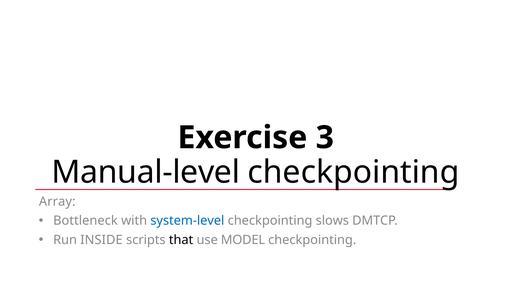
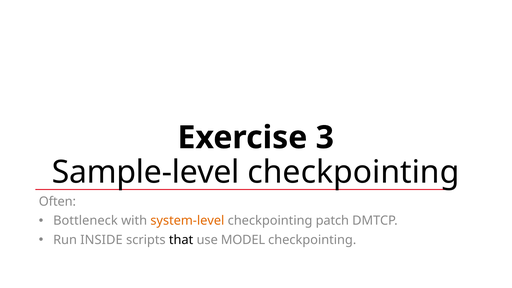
Manual-level: Manual-level -> Sample-level
Array: Array -> Often
system-level colour: blue -> orange
slows: slows -> patch
